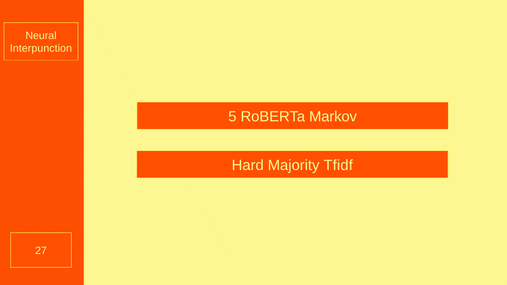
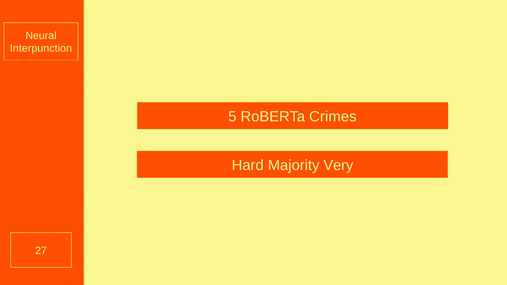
Markov: Markov -> Crimes
Tfidf: Tfidf -> Very
